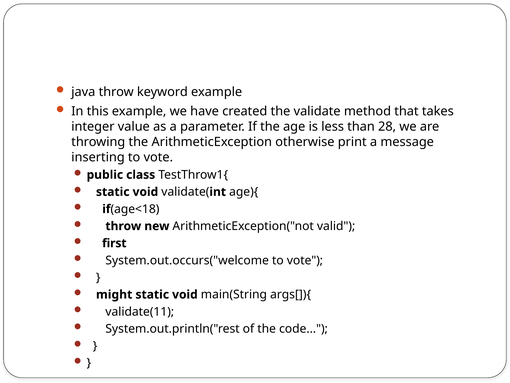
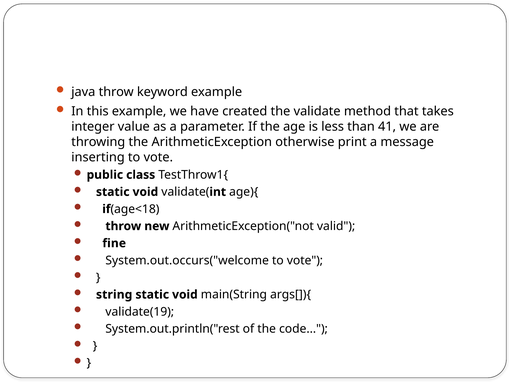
28: 28 -> 41
first: first -> fine
might: might -> string
validate(11: validate(11 -> validate(19
